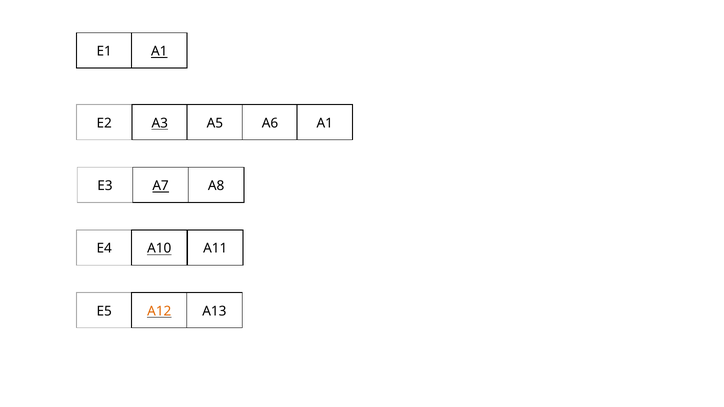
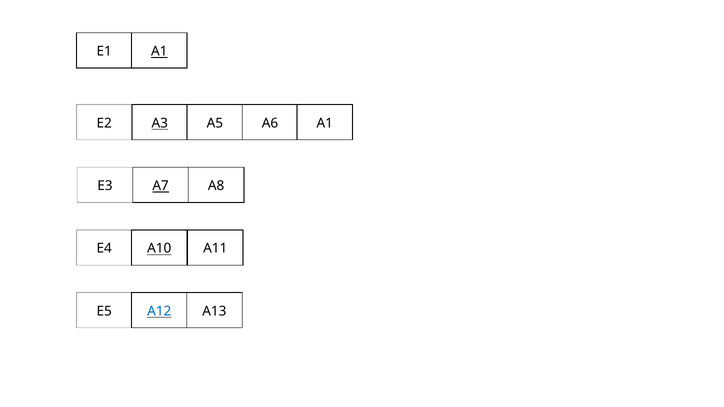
A12 colour: orange -> blue
